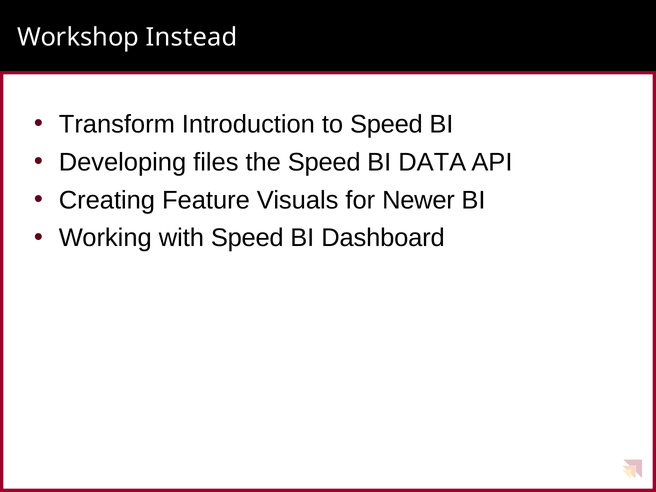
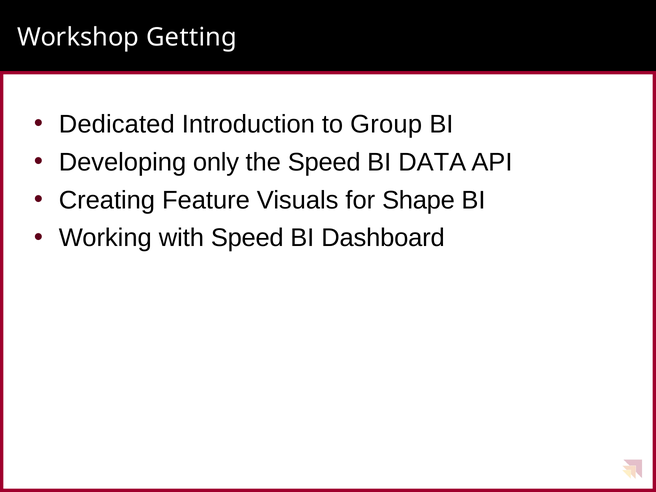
Instead: Instead -> Getting
Transform: Transform -> Dedicated
to Speed: Speed -> Group
files: files -> only
Newer: Newer -> Shape
